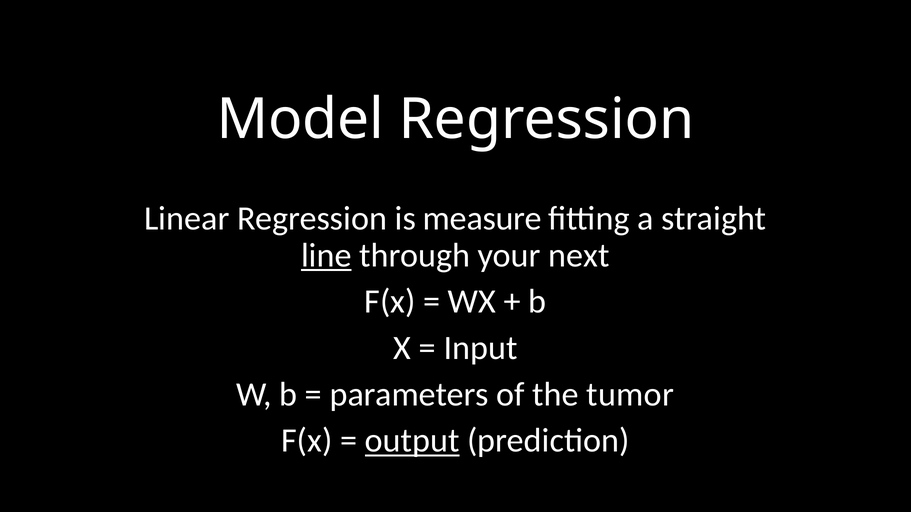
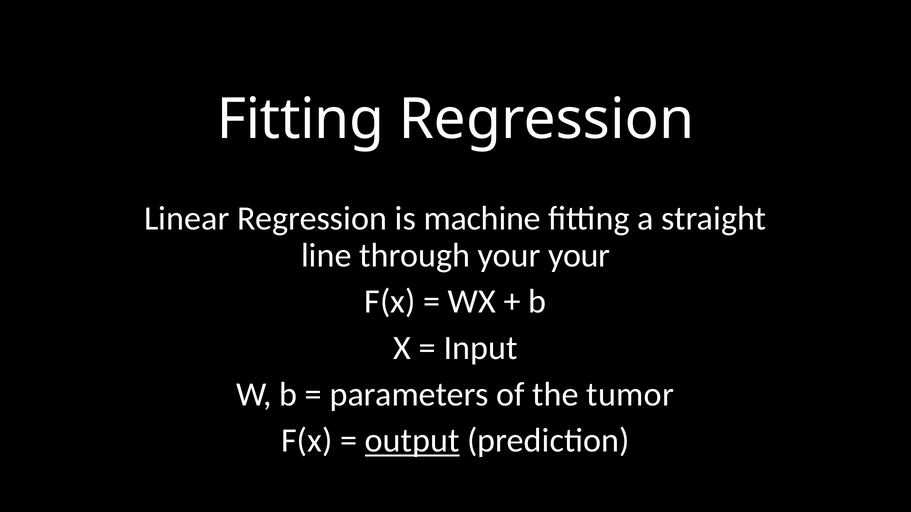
Model at (300, 120): Model -> Fitting
measure: measure -> machine
line underline: present -> none
your next: next -> your
